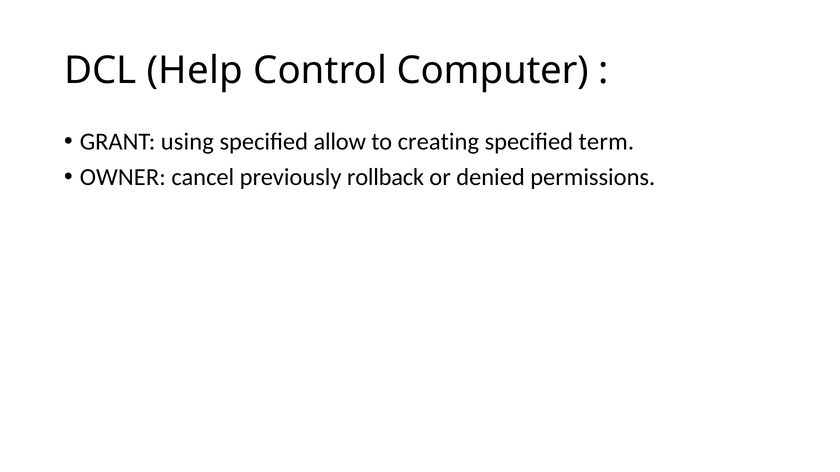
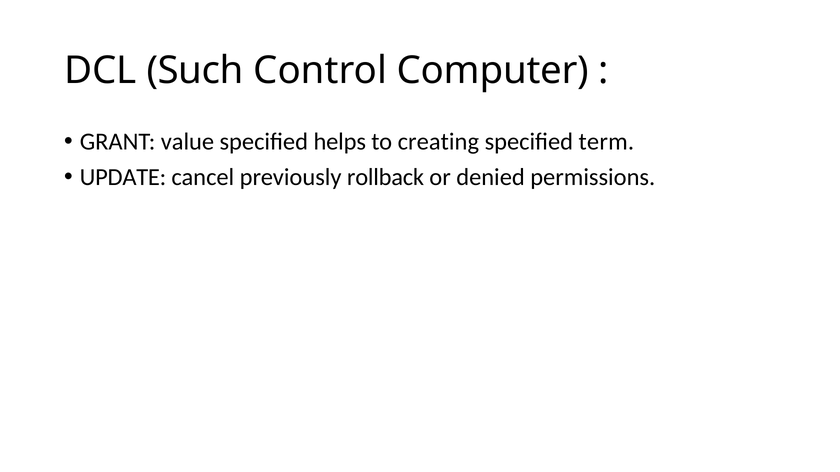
Help: Help -> Such
using: using -> value
allow: allow -> helps
OWNER: OWNER -> UPDATE
